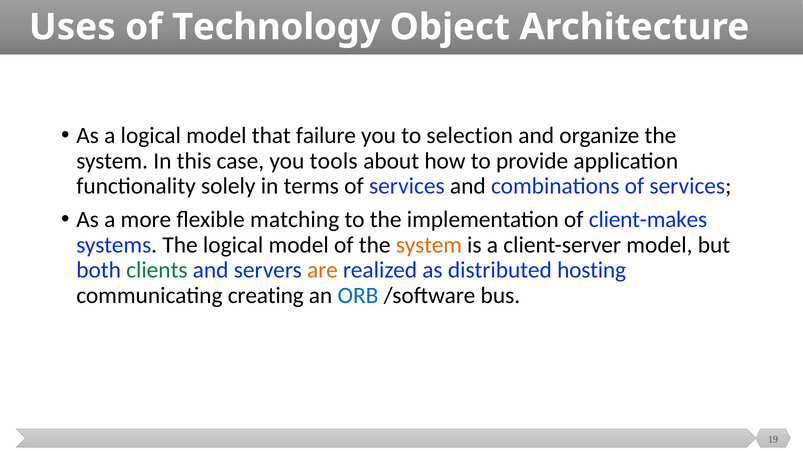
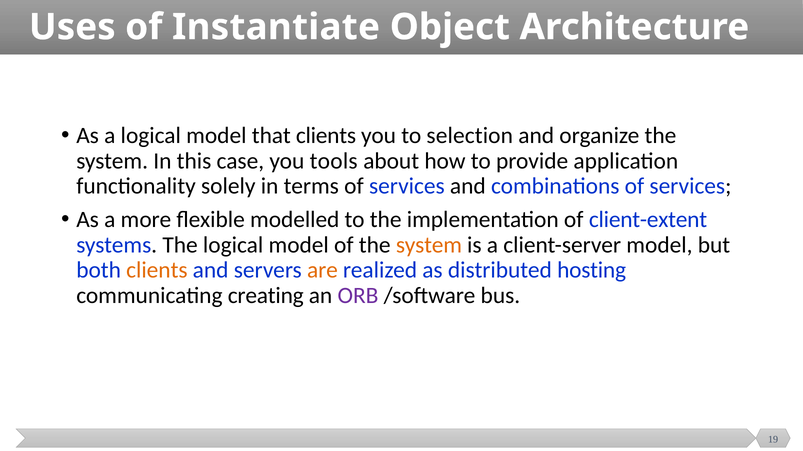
Technology: Technology -> Instantiate
that failure: failure -> clients
matching: matching -> modelled
client-makes: client-makes -> client-extent
clients at (157, 271) colour: green -> orange
ORB colour: blue -> purple
